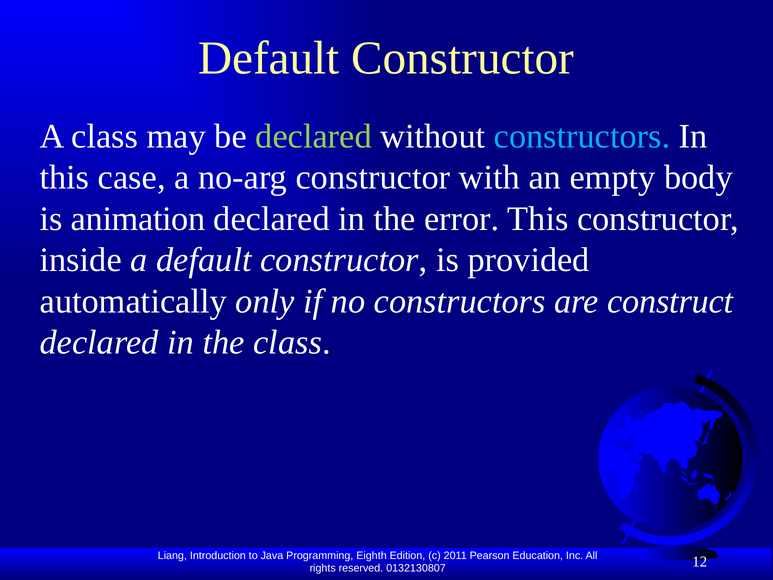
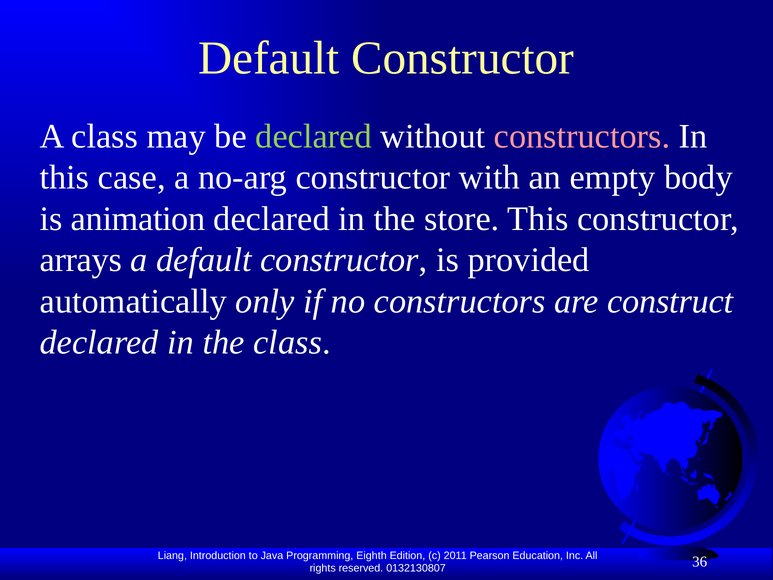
constructors at (582, 136) colour: light blue -> pink
error: error -> store
inside: inside -> arrays
12: 12 -> 36
